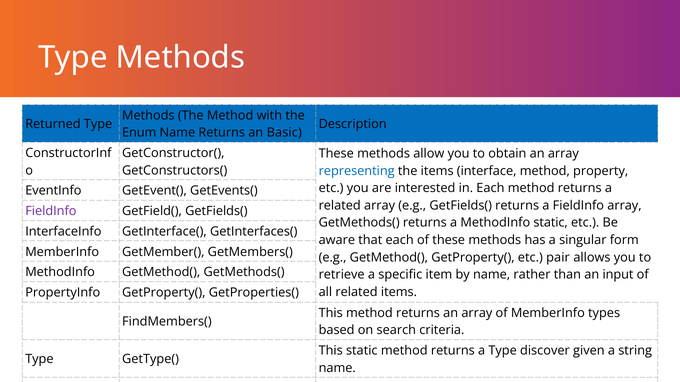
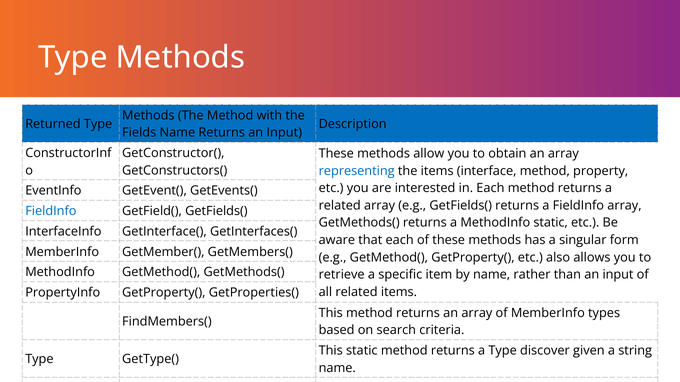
Enum: Enum -> Fields
Returns an Basic: Basic -> Input
FieldInfo at (51, 211) colour: purple -> blue
pair: pair -> also
